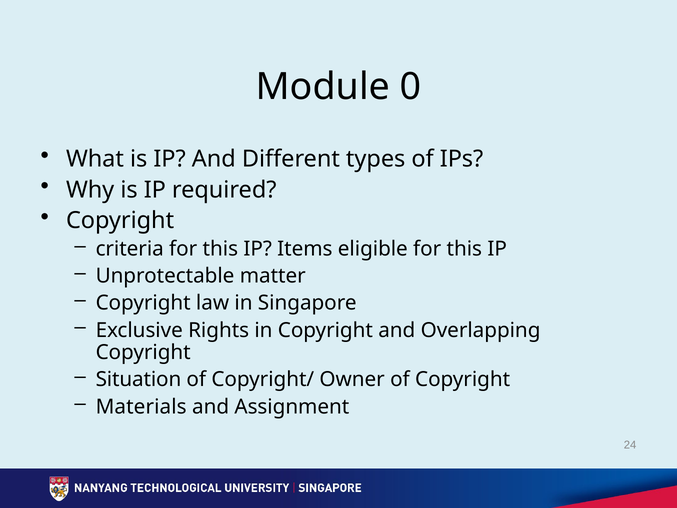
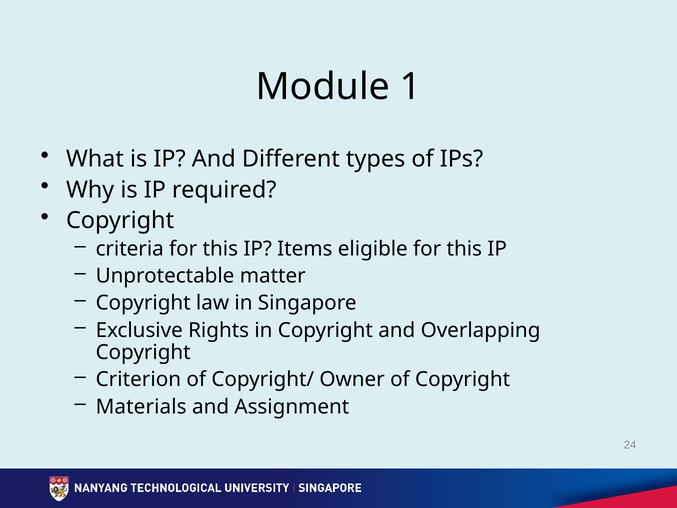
0: 0 -> 1
Situation: Situation -> Criterion
